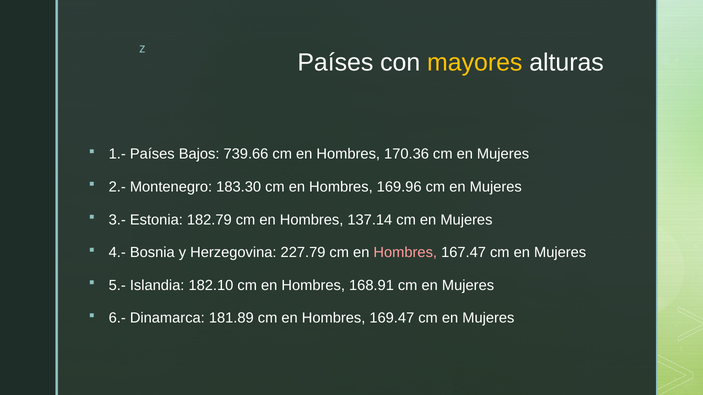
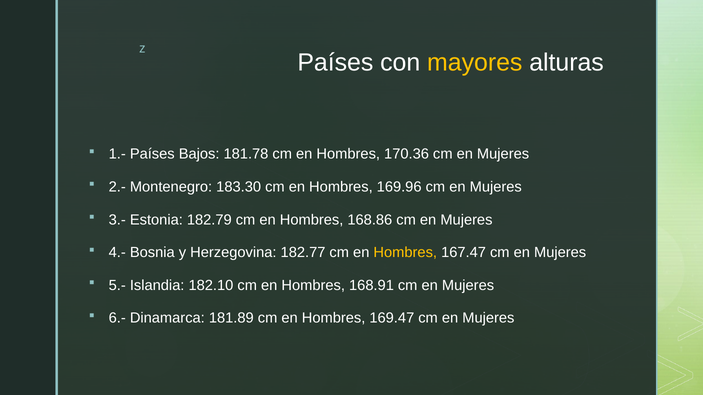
739.66: 739.66 -> 181.78
137.14: 137.14 -> 168.86
227.79: 227.79 -> 182.77
Hombres at (405, 253) colour: pink -> yellow
